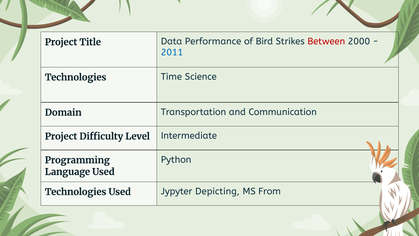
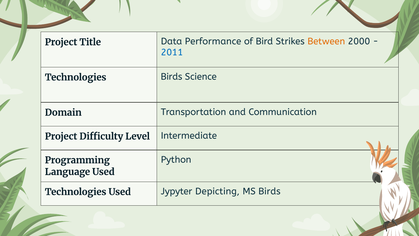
Between colour: red -> orange
Technologies Time: Time -> Birds
MS From: From -> Birds
